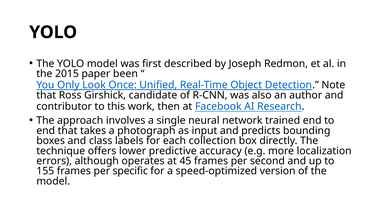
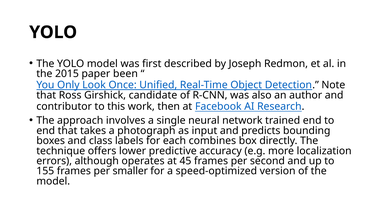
collection: collection -> combines
specific: specific -> smaller
